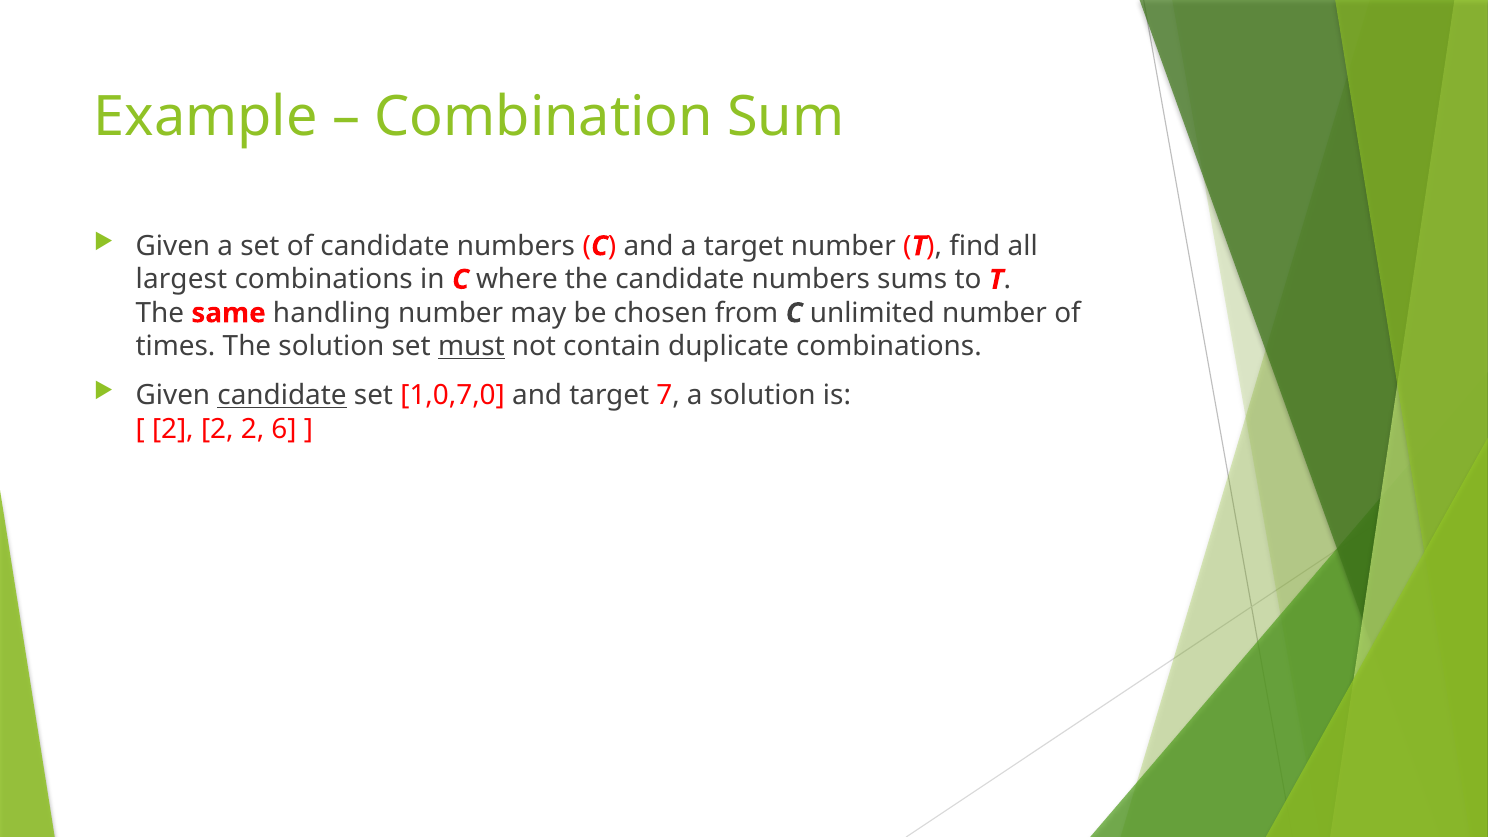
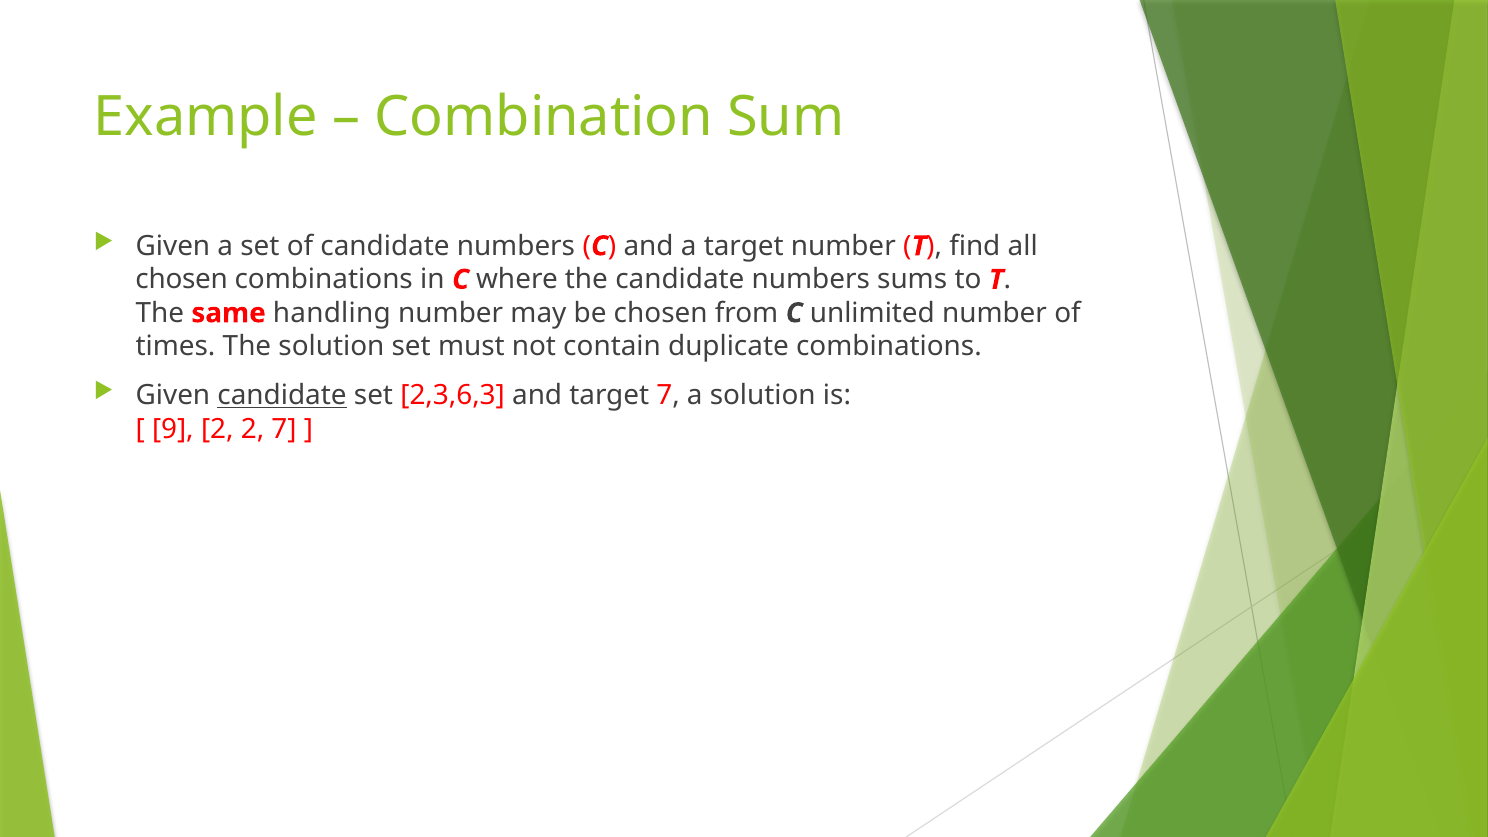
largest at (181, 280): largest -> chosen
must underline: present -> none
1,0,7,0: 1,0,7,0 -> 2,3,6,3
2 at (173, 429): 2 -> 9
2 6: 6 -> 7
